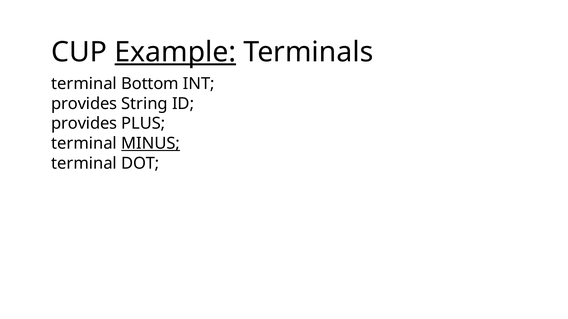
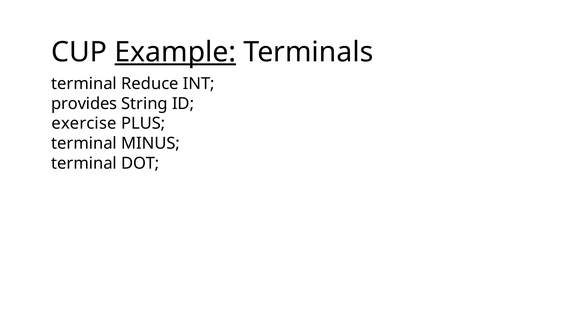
Bottom: Bottom -> Reduce
provides at (84, 124): provides -> exercise
MINUS underline: present -> none
